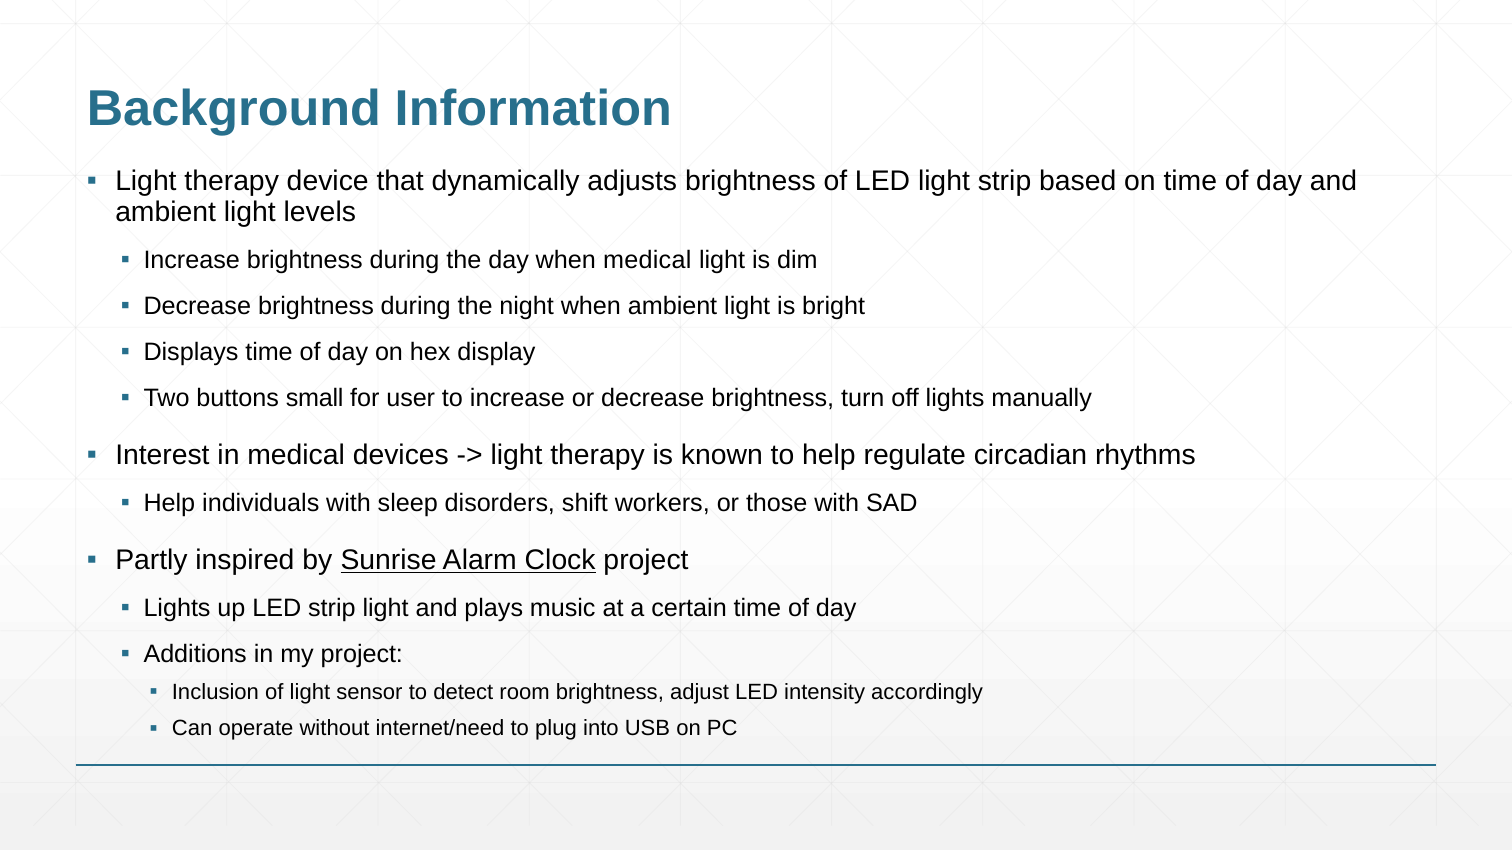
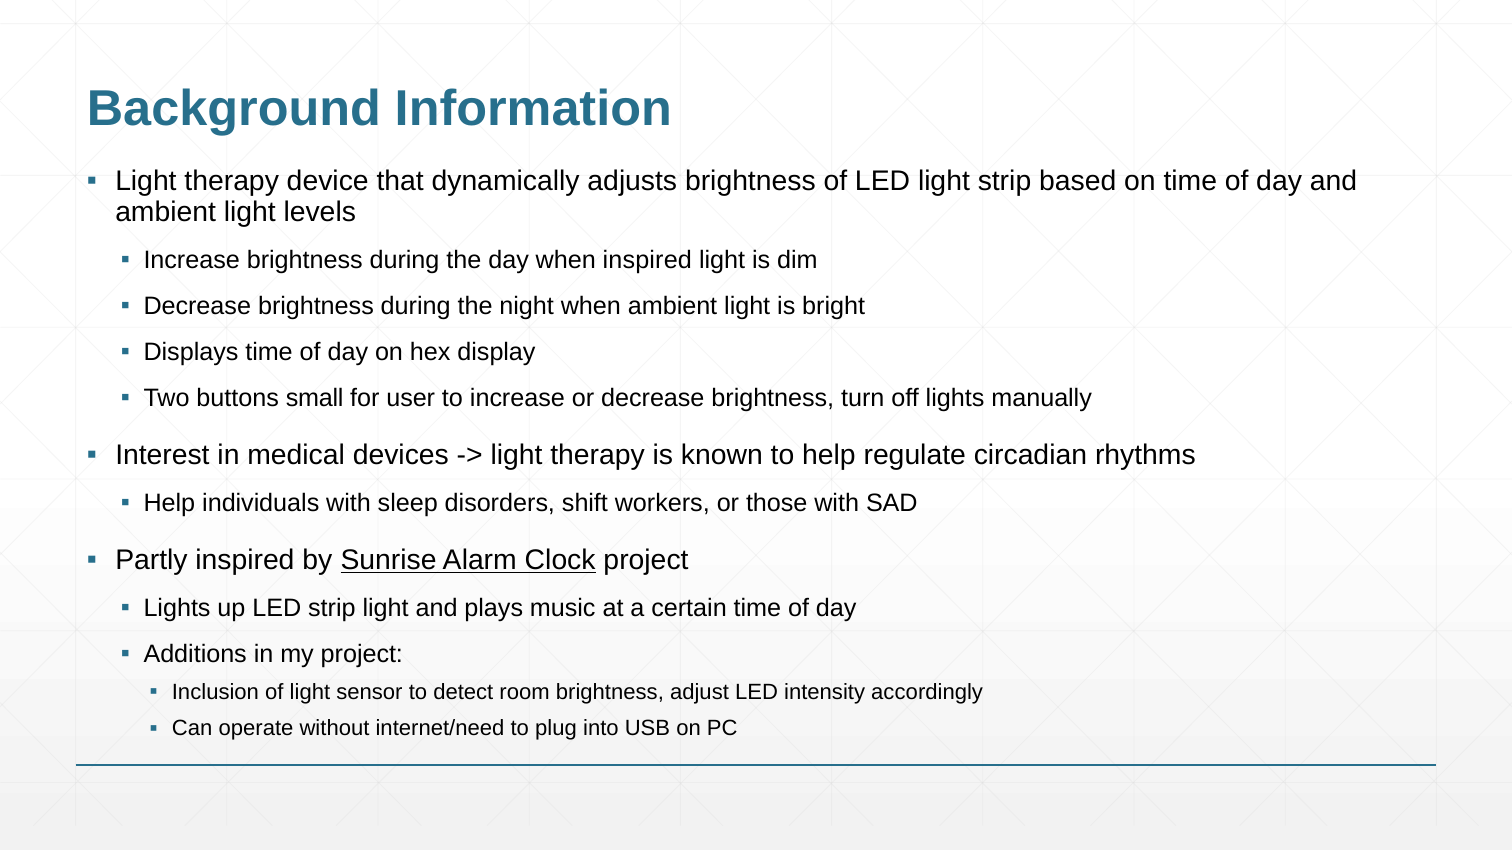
when medical: medical -> inspired
